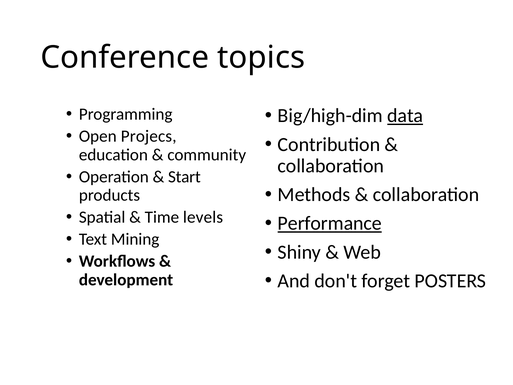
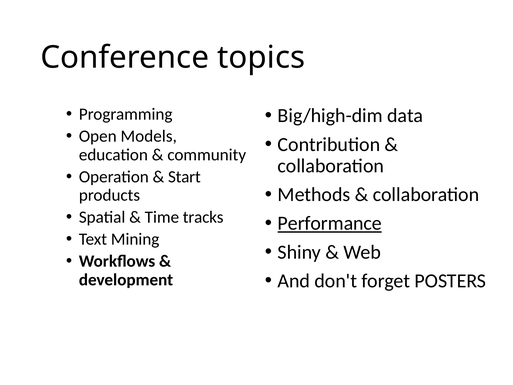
data underline: present -> none
Projecs: Projecs -> Models
levels: levels -> tracks
